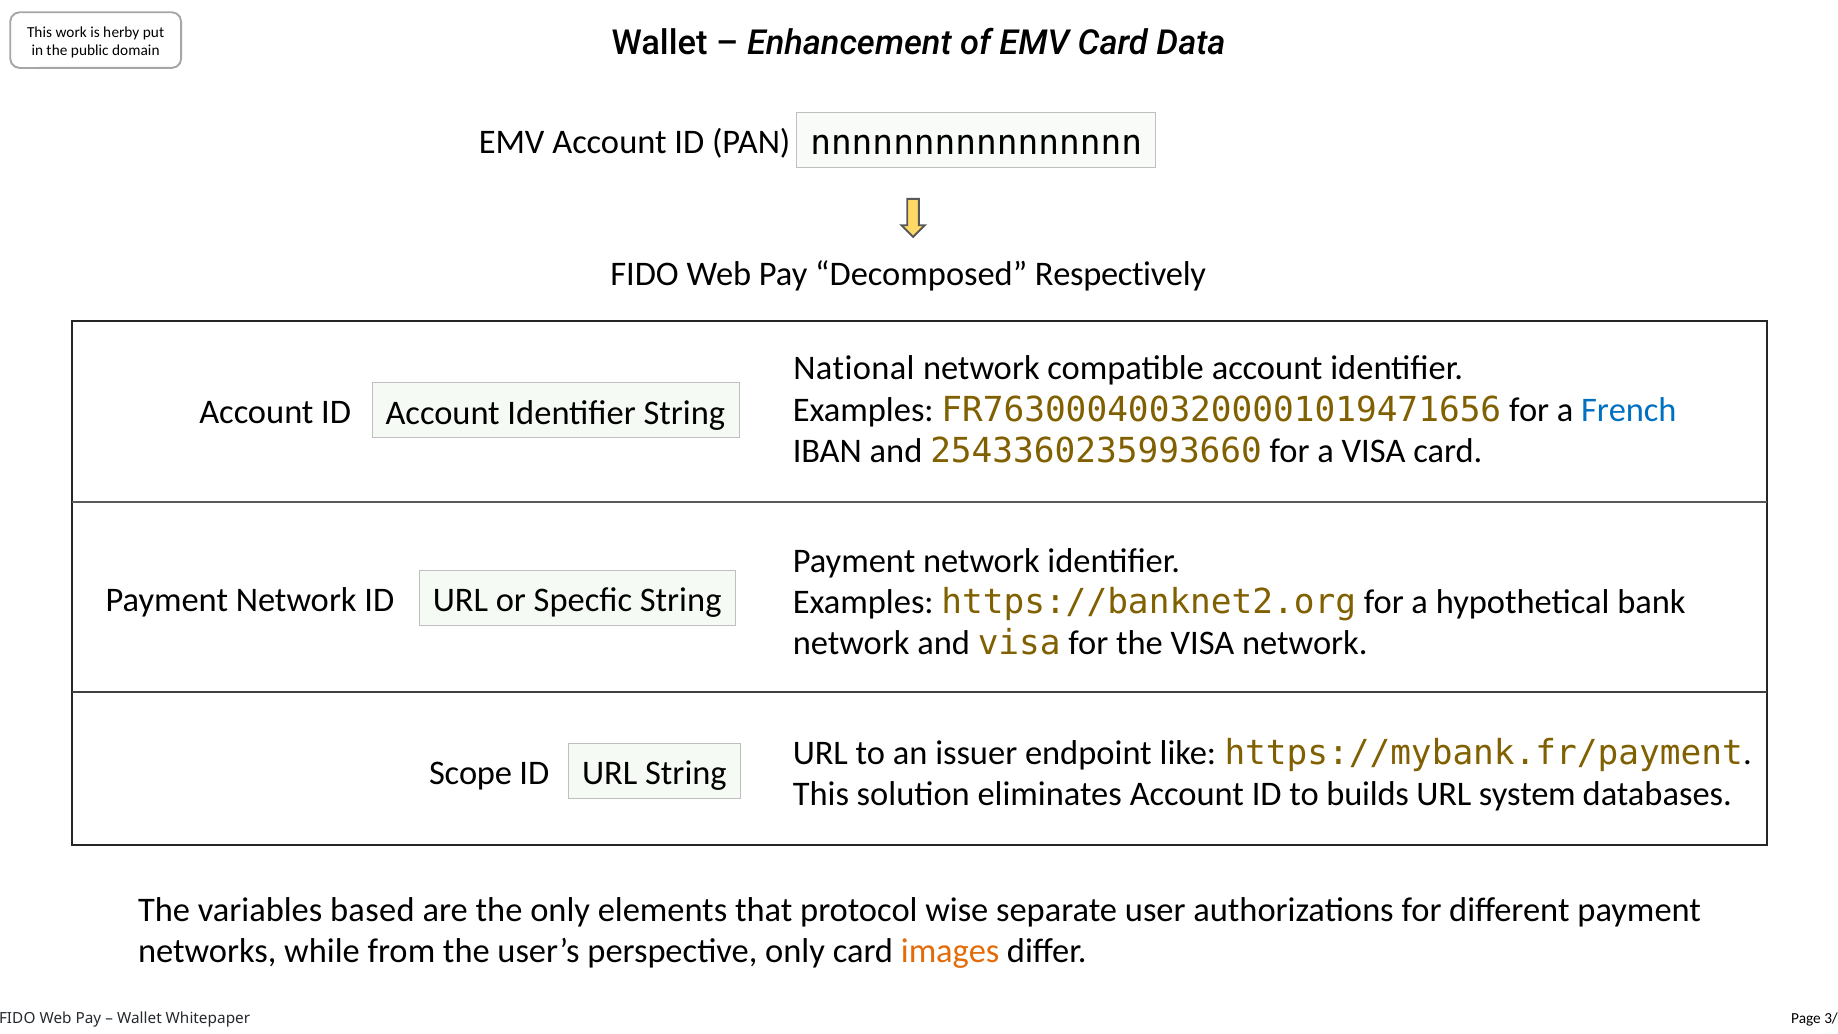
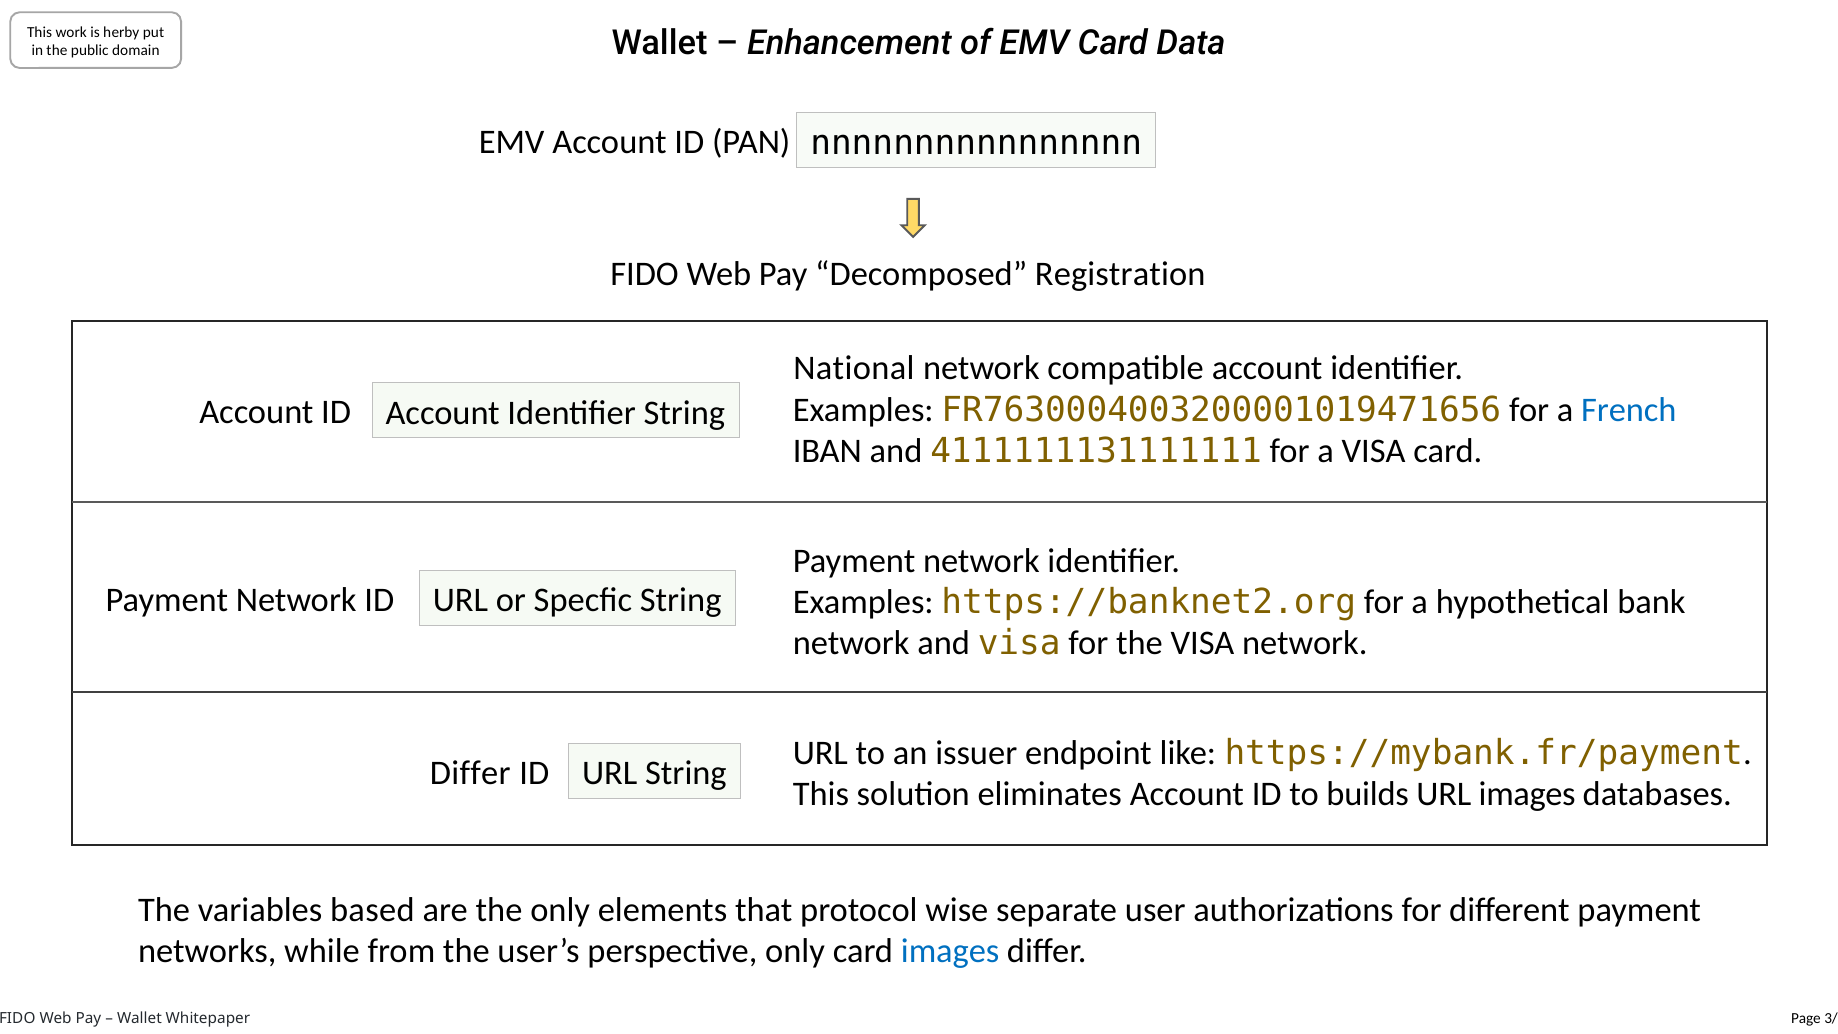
Respectively: Respectively -> Registration
2543360235993660: 2543360235993660 -> 4111111131111111
Scope at (471, 773): Scope -> Differ
URL system: system -> images
images at (950, 951) colour: orange -> blue
